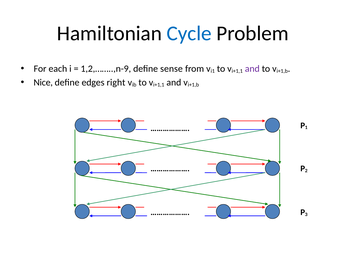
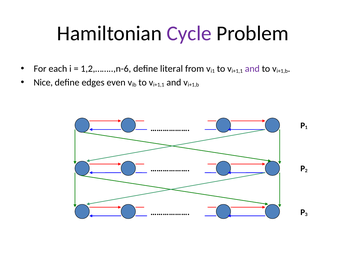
Cycle colour: blue -> purple
1,2,……..,n-9: 1,2,……..,n-9 -> 1,2,……..,n-6
sense: sense -> literal
right: right -> even
